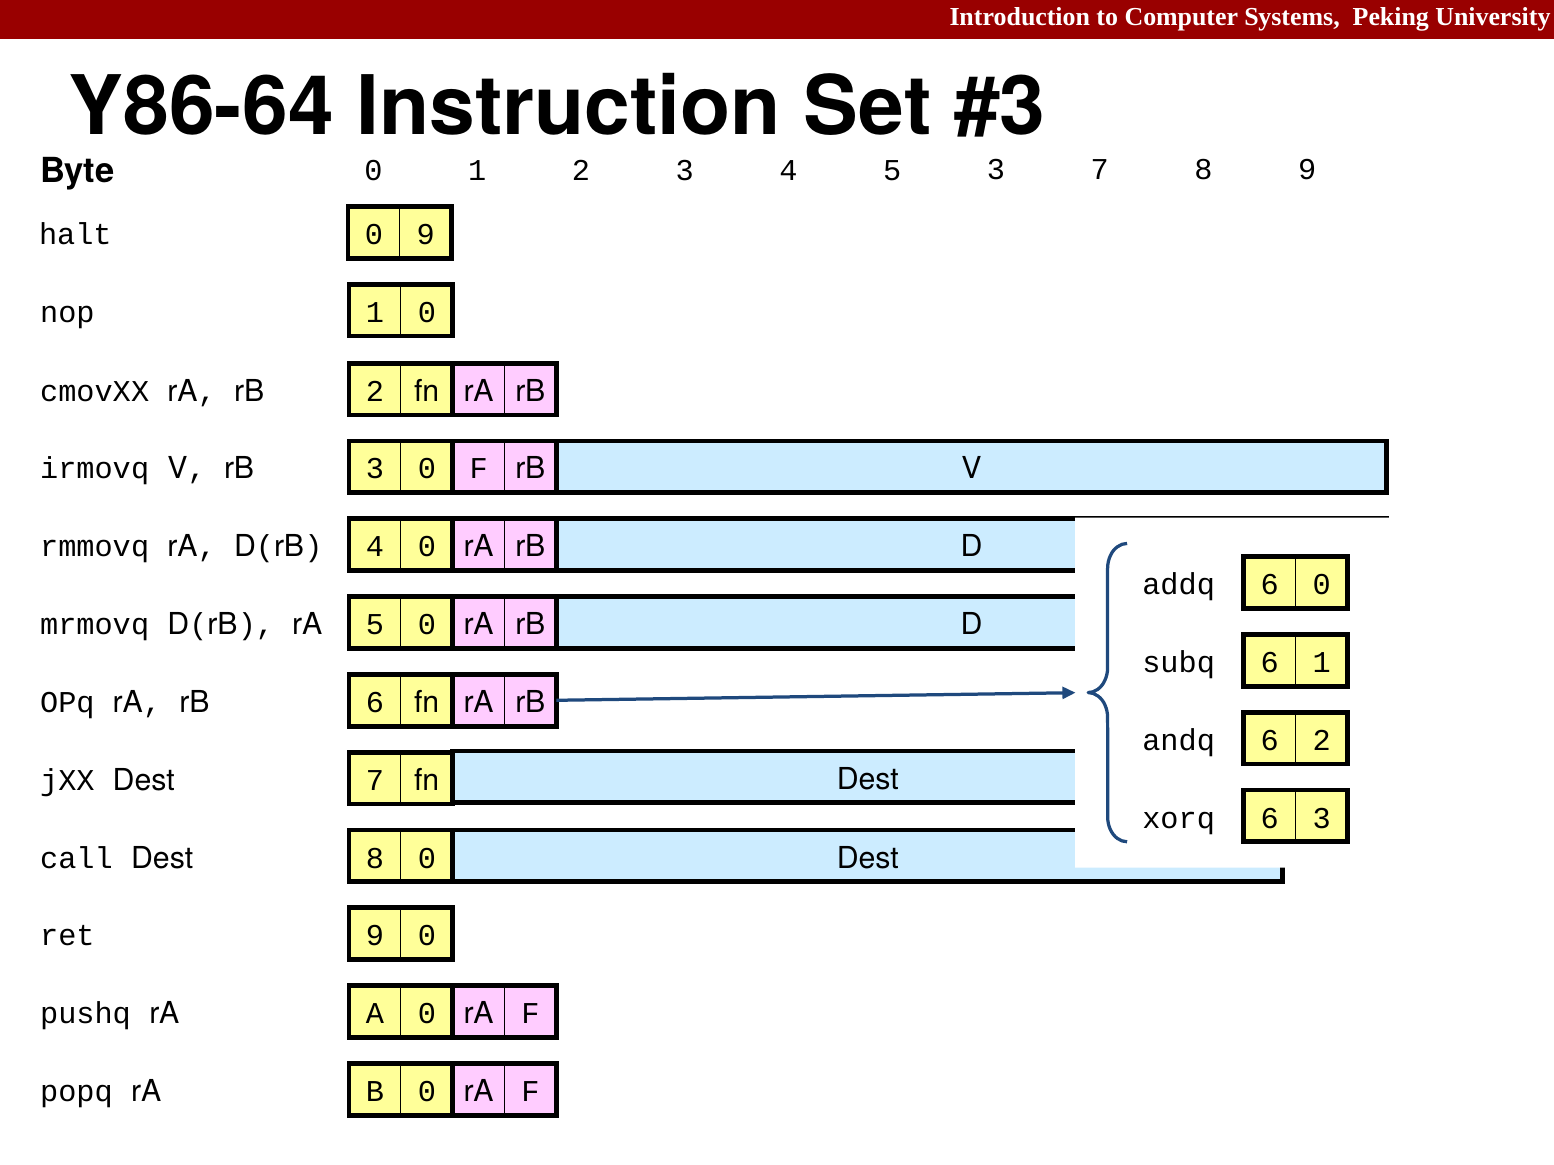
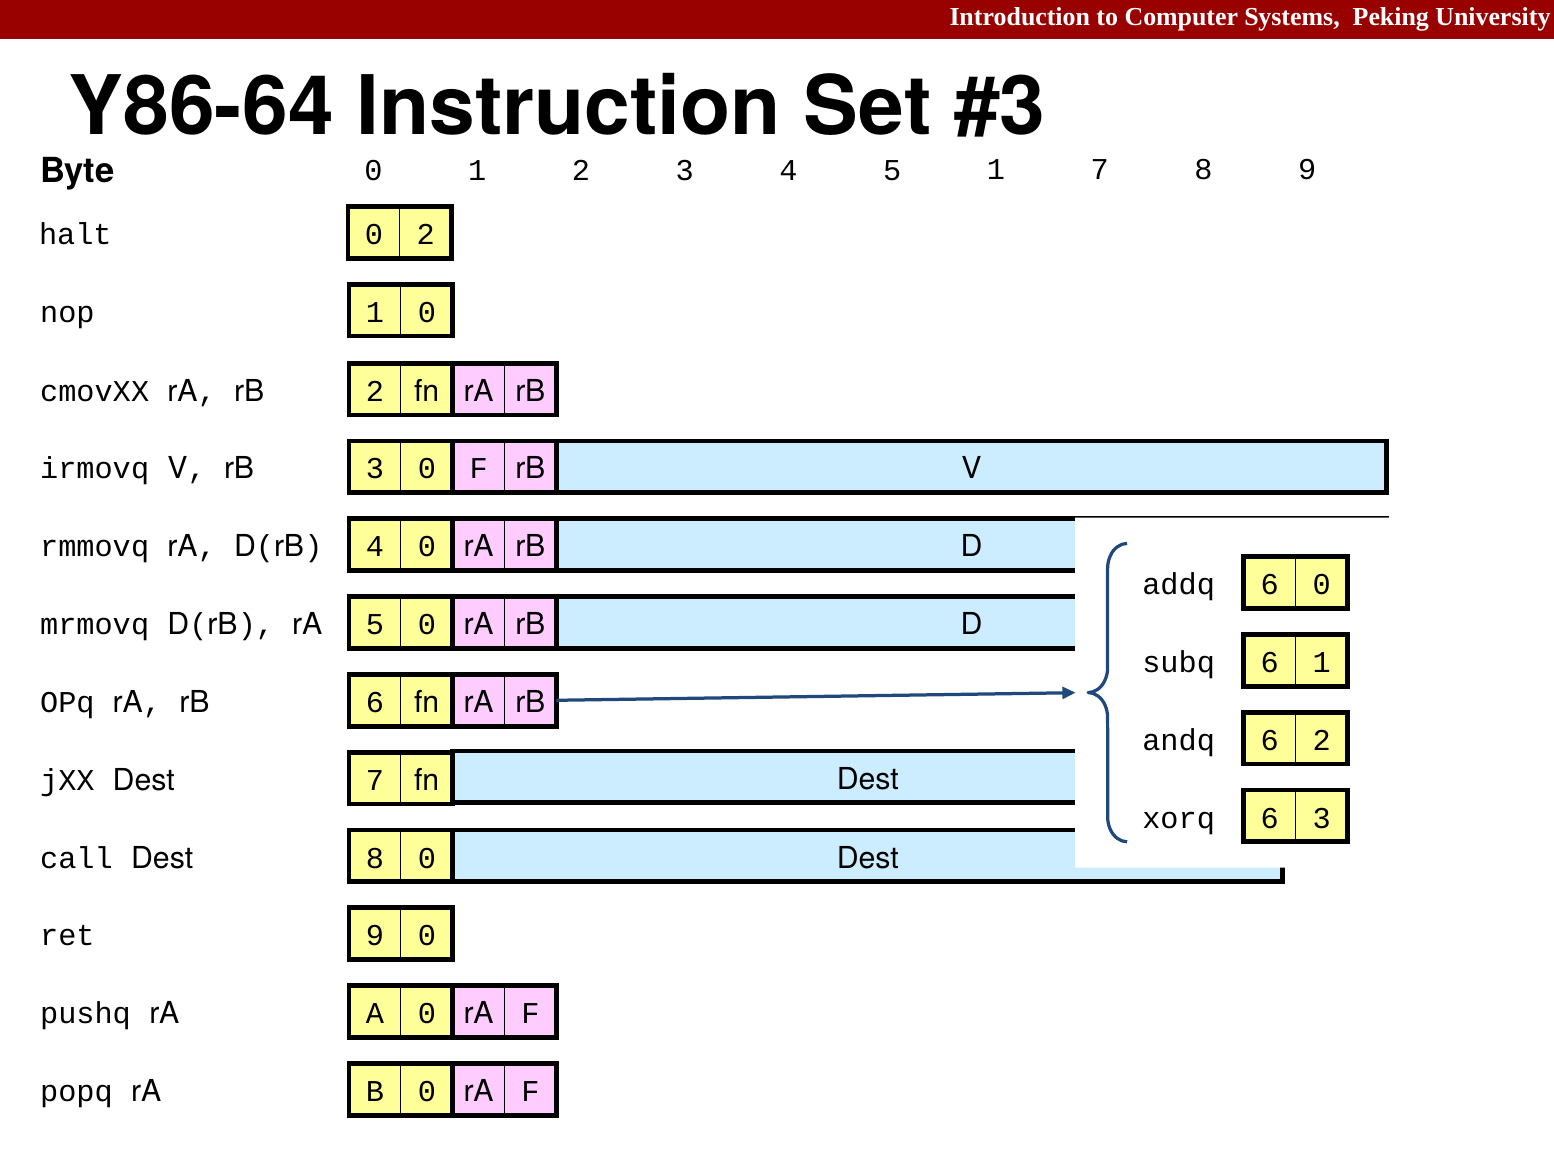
5 3: 3 -> 1
0 9: 9 -> 2
